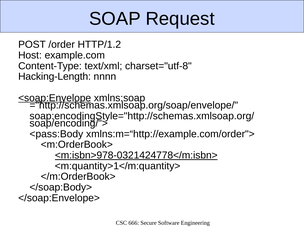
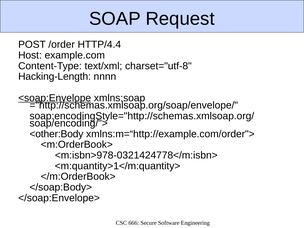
HTTP/1.2: HTTP/1.2 -> HTTP/4.4
<pass:Body: <pass:Body -> <other:Body
<m:isbn>978-0321424778</m:isbn> underline: present -> none
